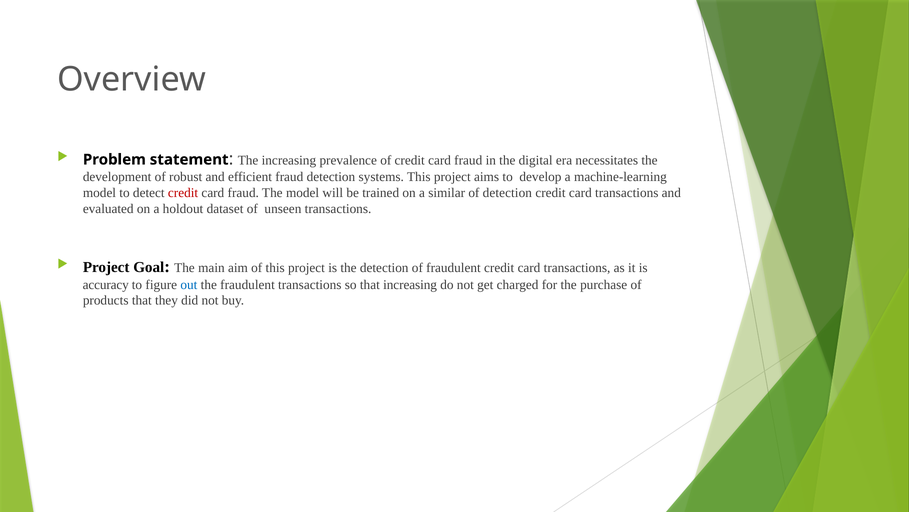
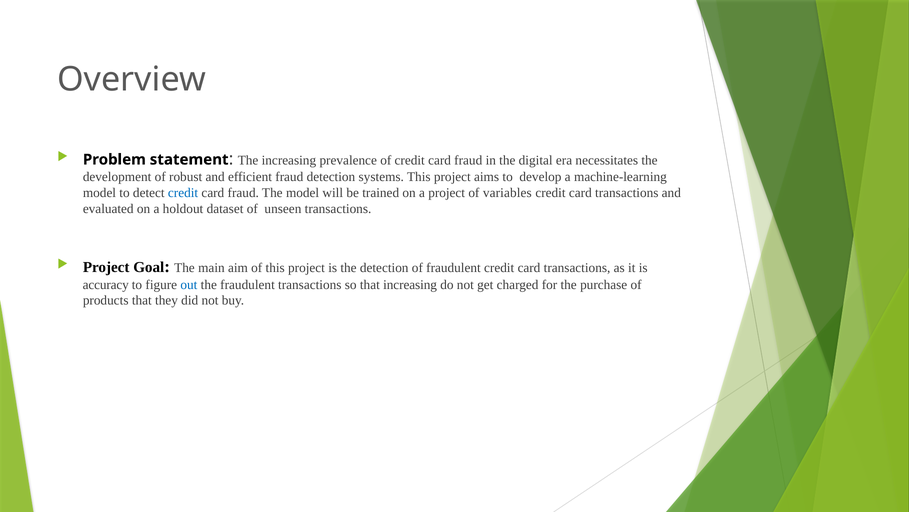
credit at (183, 193) colour: red -> blue
a similar: similar -> project
of detection: detection -> variables
